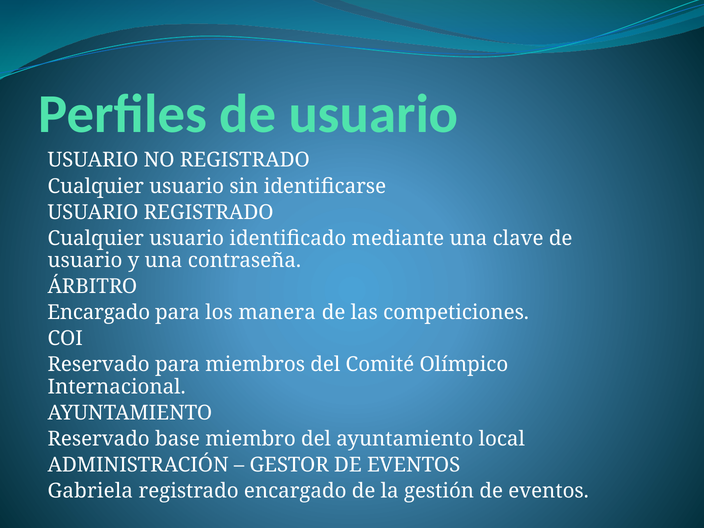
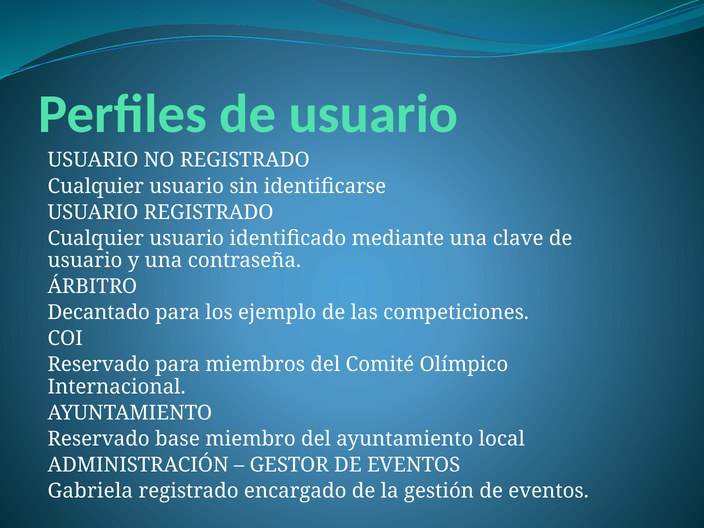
Encargado at (99, 313): Encargado -> Decantado
manera: manera -> ejemplo
